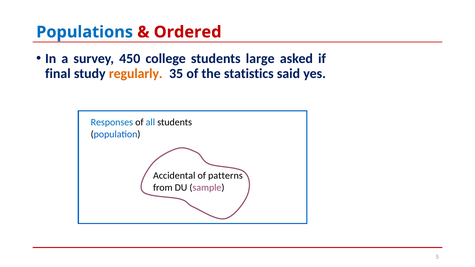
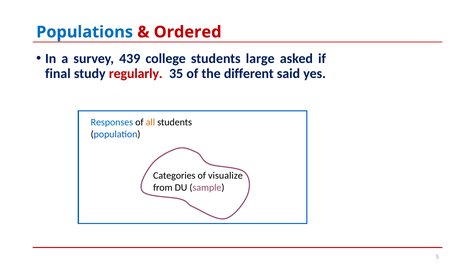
450: 450 -> 439
regularly colour: orange -> red
statistics: statistics -> different
all colour: blue -> orange
Accidental: Accidental -> Categories
patterns: patterns -> visualize
